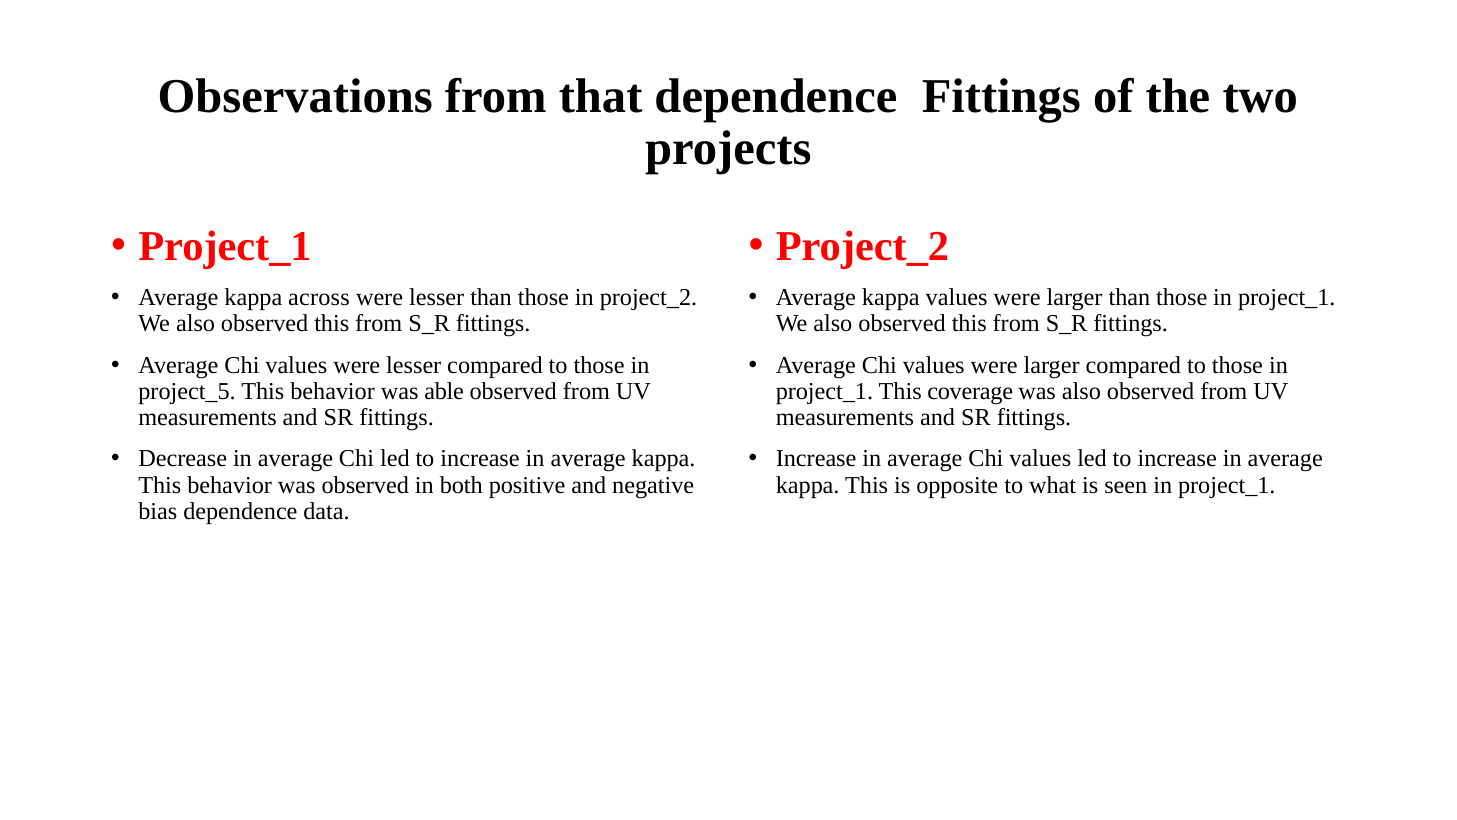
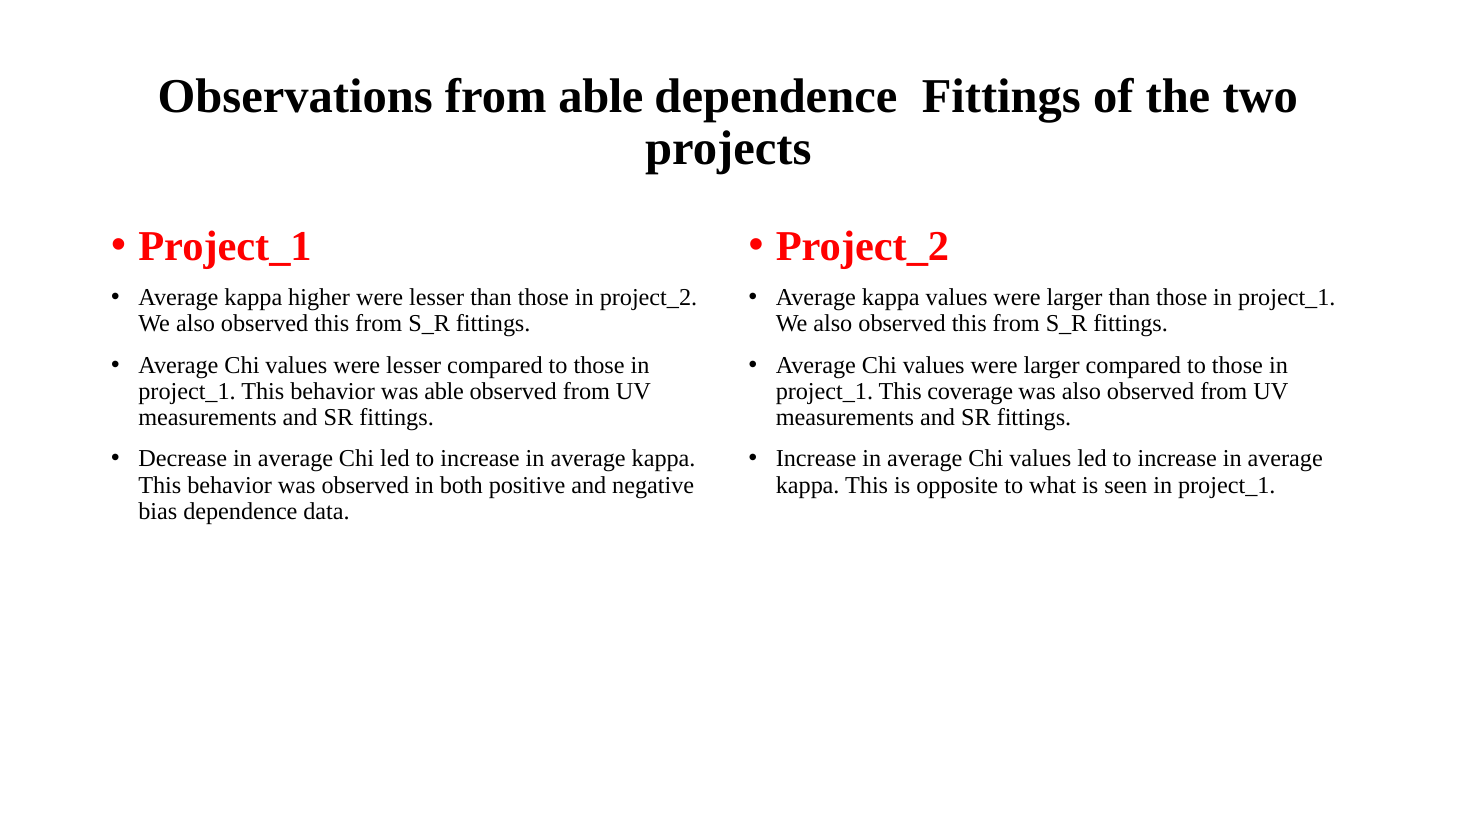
from that: that -> able
across: across -> higher
project_5 at (187, 391): project_5 -> project_1
